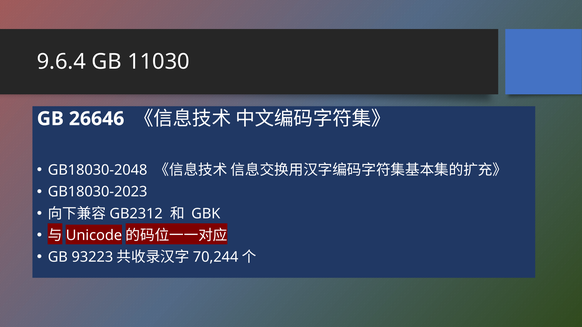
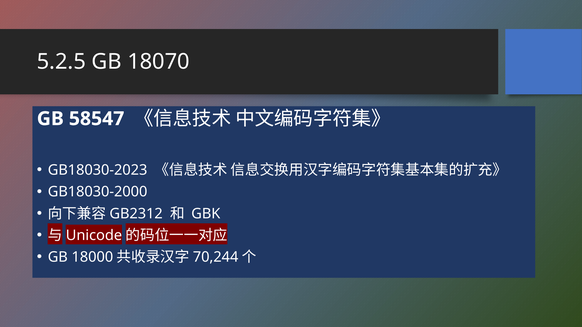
9.6.4: 9.6.4 -> 5.2.5
11030: 11030 -> 18070
26646: 26646 -> 58547
GB18030-2048: GB18030-2048 -> GB18030-2023
GB18030-2023: GB18030-2023 -> GB18030-2000
93223: 93223 -> 18000
